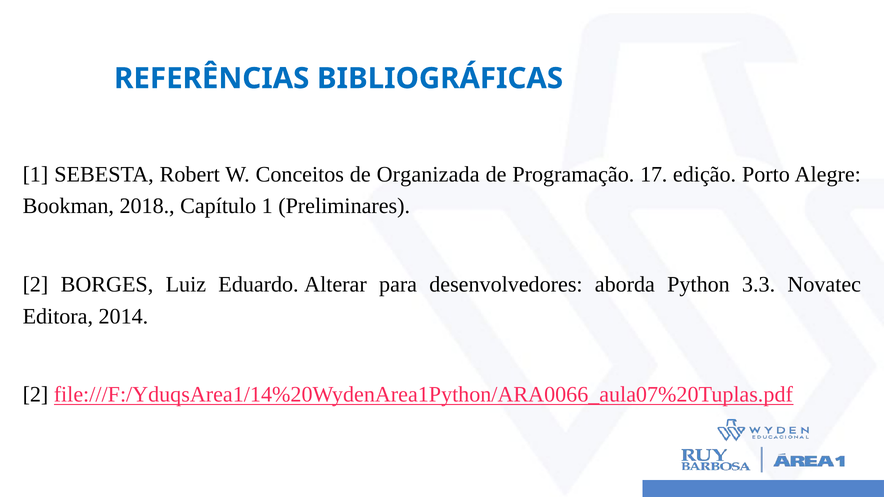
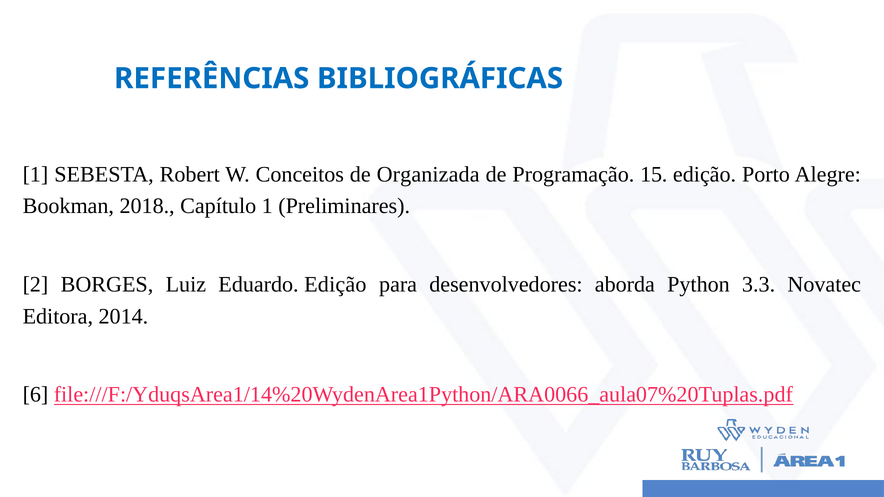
17: 17 -> 15
Eduardo Alterar: Alterar -> Edição
2 at (35, 395): 2 -> 6
